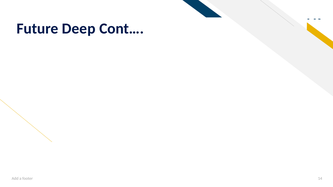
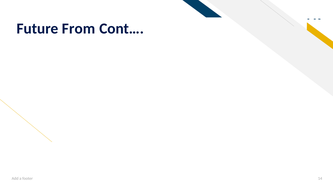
Deep: Deep -> From
